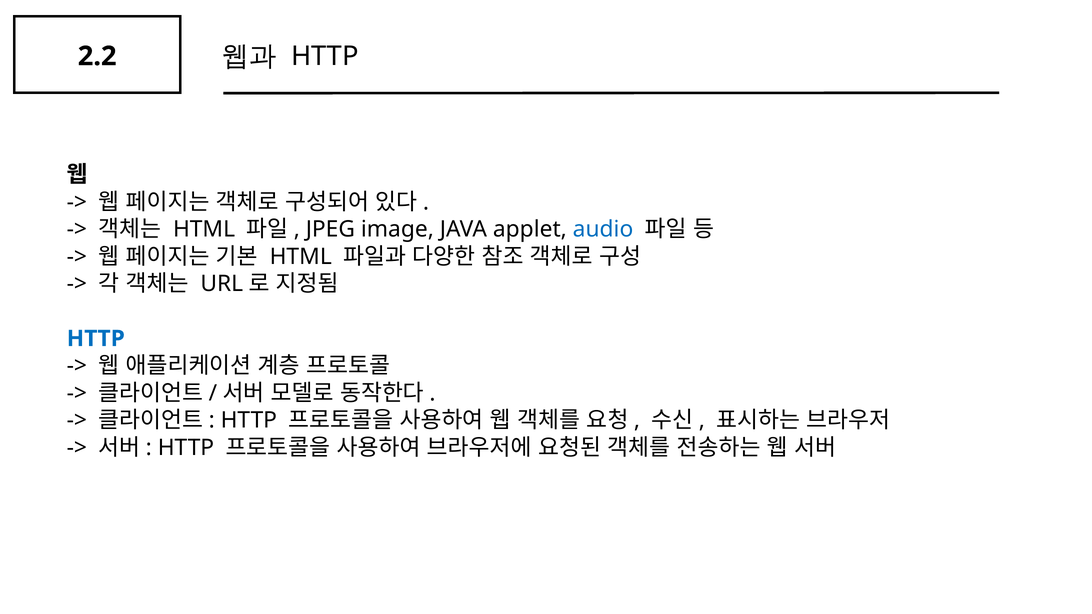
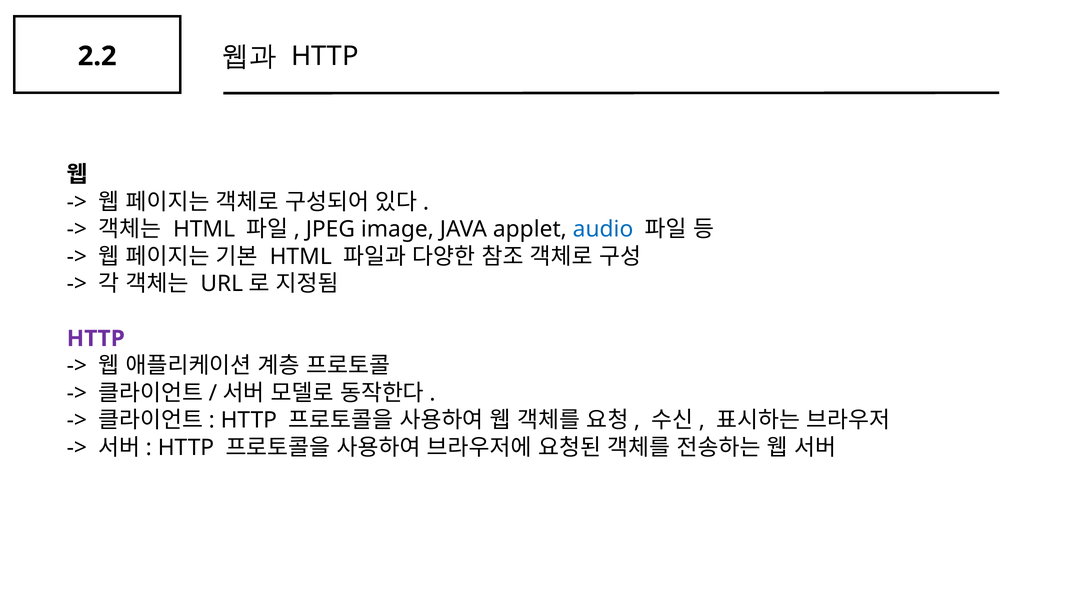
HTTP at (96, 339) colour: blue -> purple
